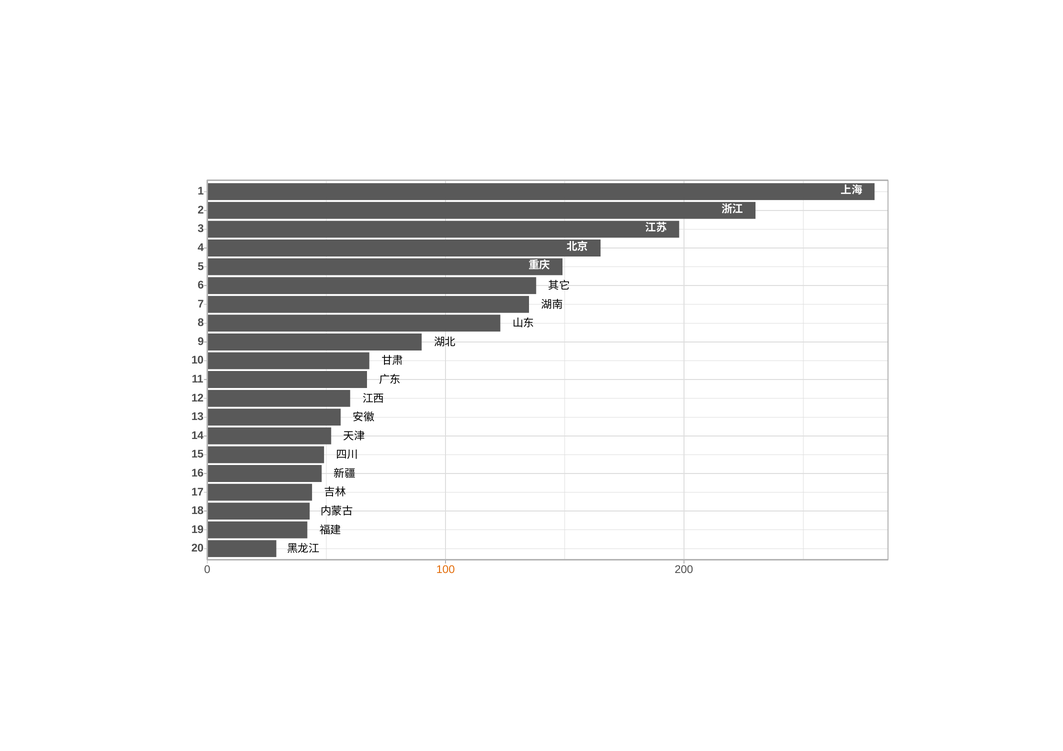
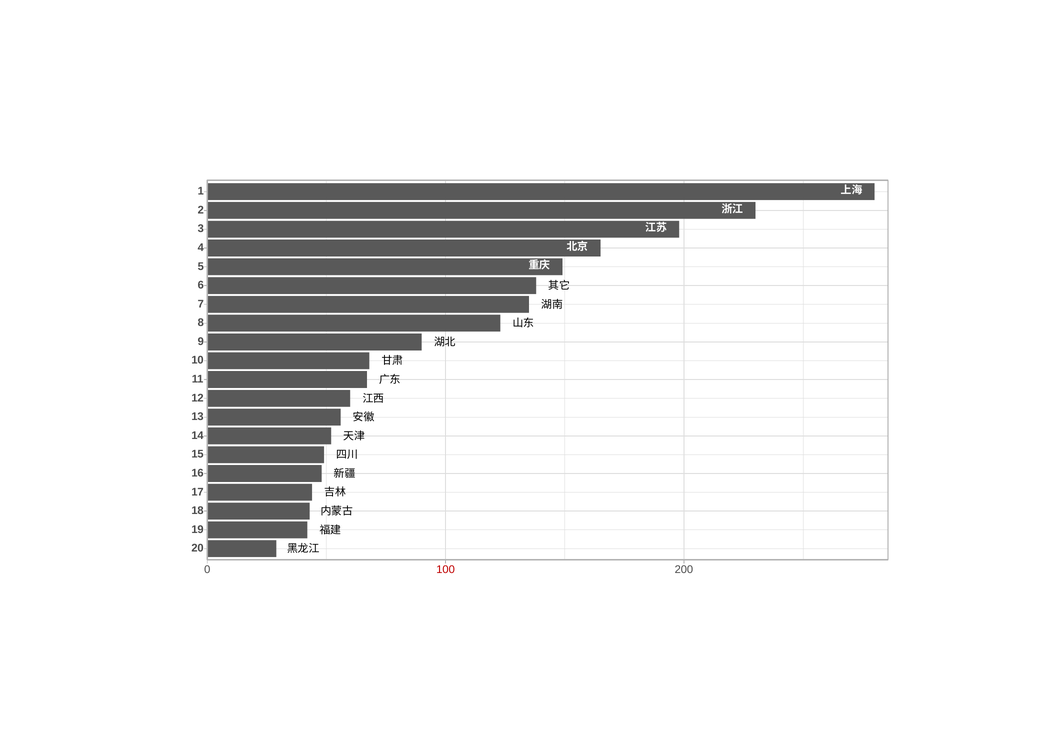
100 colour: orange -> red
